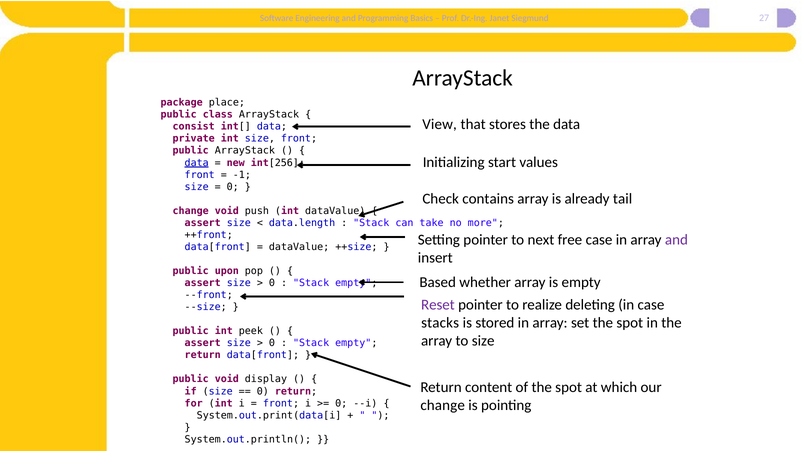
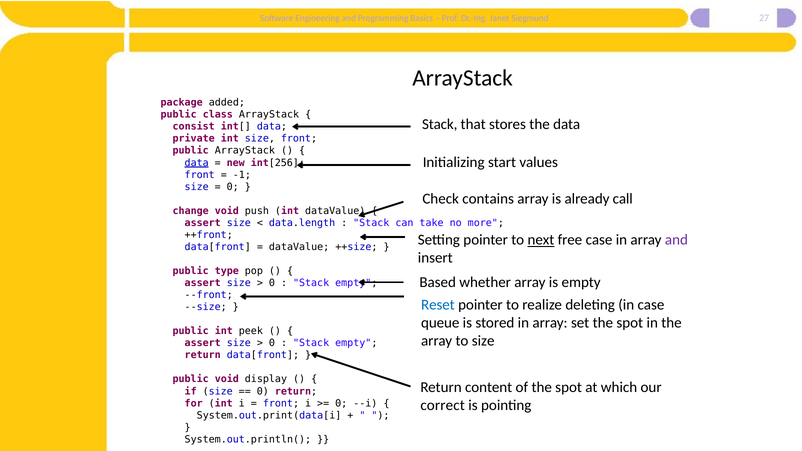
place: place -> added
View at (440, 124): View -> Stack
tail: tail -> call
next underline: none -> present
upon: upon -> type
Reset colour: purple -> blue
stacks: stacks -> queue
change at (443, 406): change -> correct
